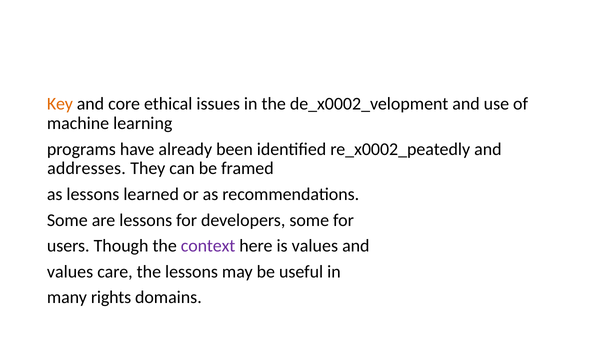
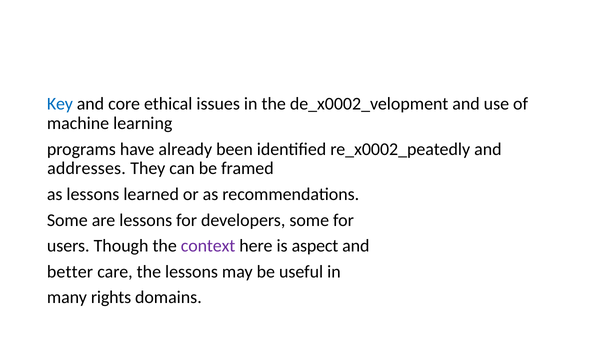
Key colour: orange -> blue
is values: values -> aspect
values at (70, 272): values -> better
